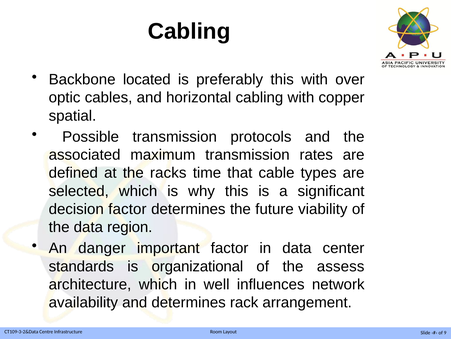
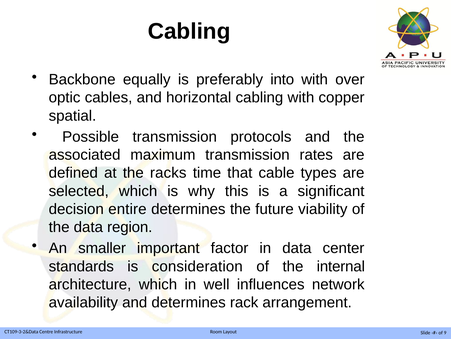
located: located -> equally
preferably this: this -> into
decision factor: factor -> entire
danger: danger -> smaller
organizational: organizational -> consideration
assess: assess -> internal
